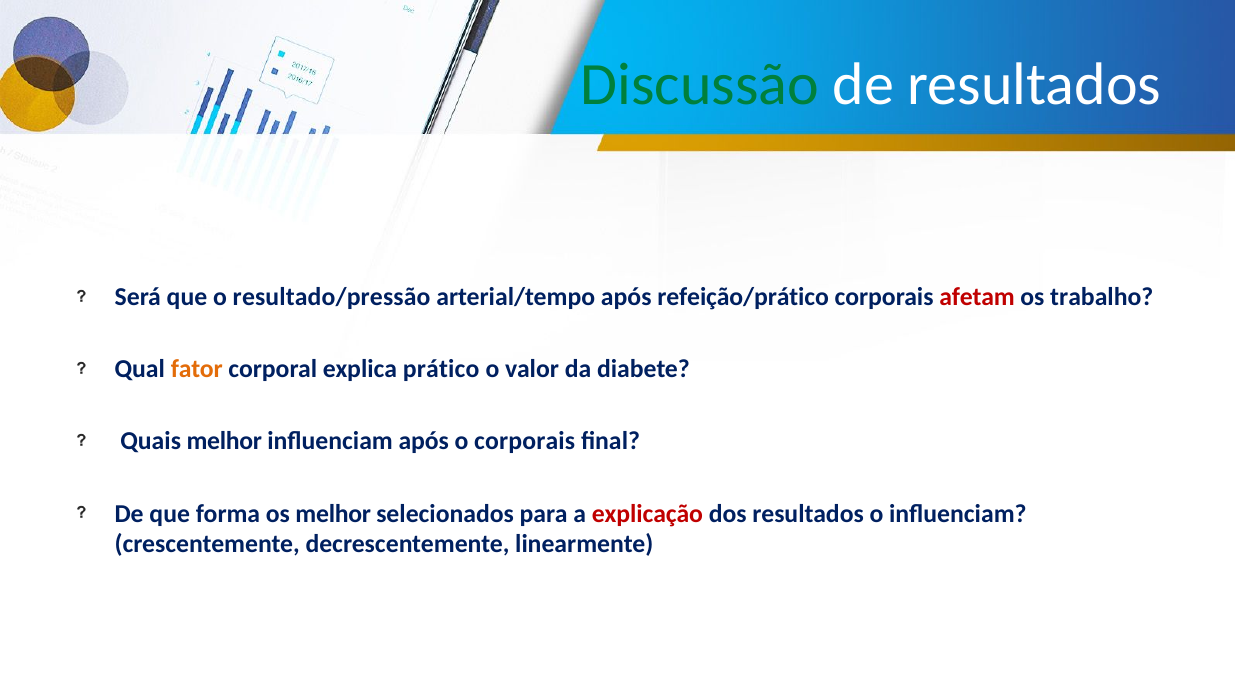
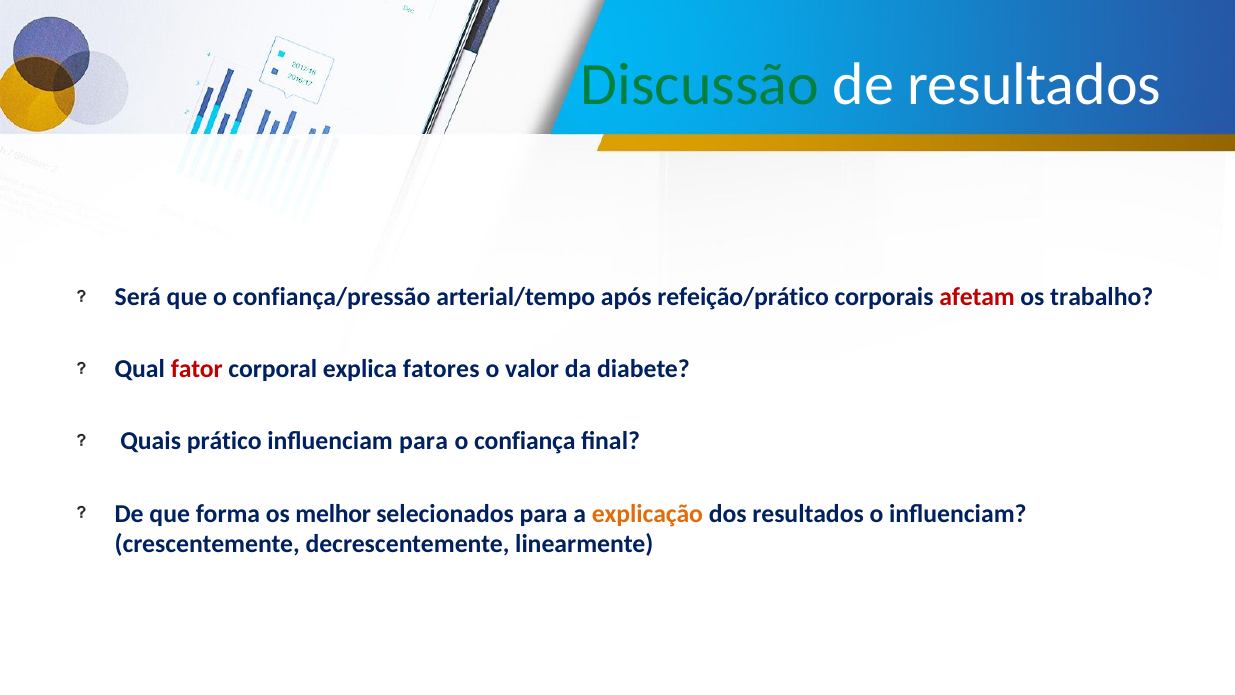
resultado/pressão: resultado/pressão -> confiança/pressão
fator colour: orange -> red
prático: prático -> fatores
Quais melhor: melhor -> prático
influenciam após: após -> para
o corporais: corporais -> confiança
explicação colour: red -> orange
